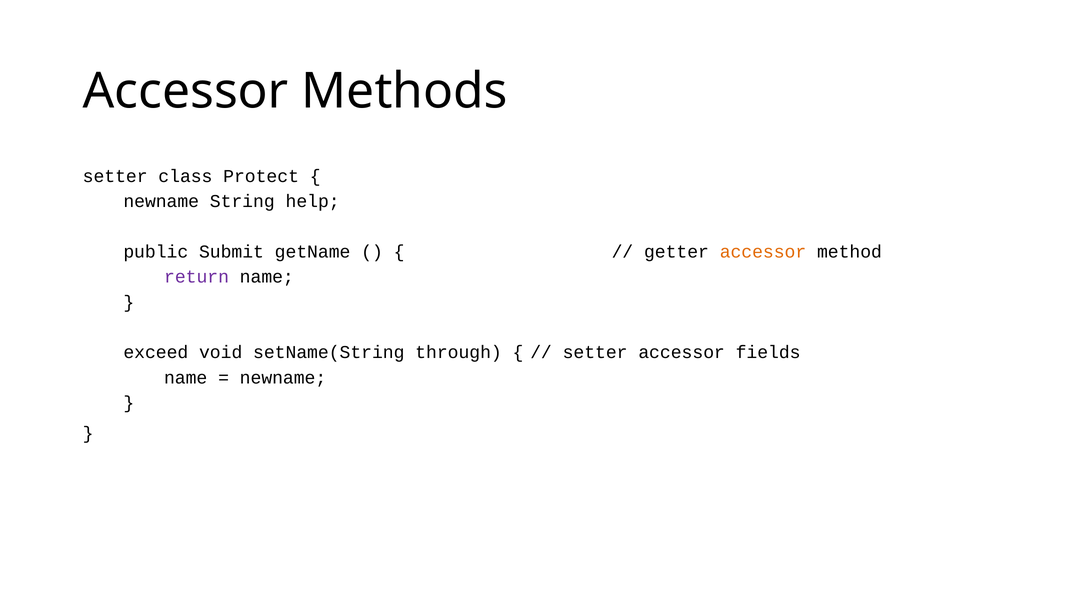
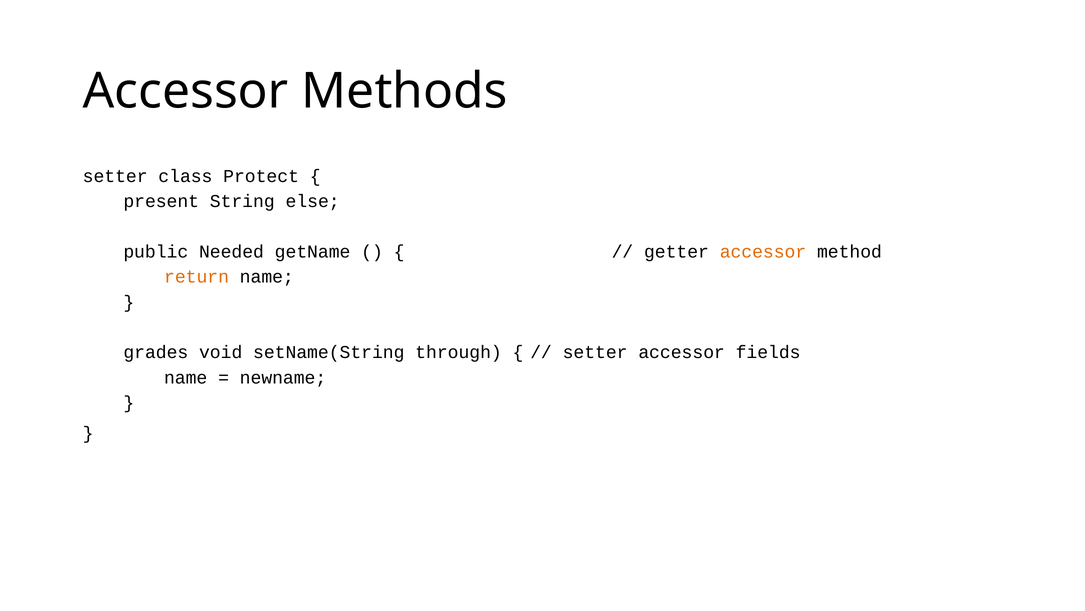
newname at (161, 201): newname -> present
help: help -> else
Submit: Submit -> Needed
return colour: purple -> orange
exceed: exceed -> grades
